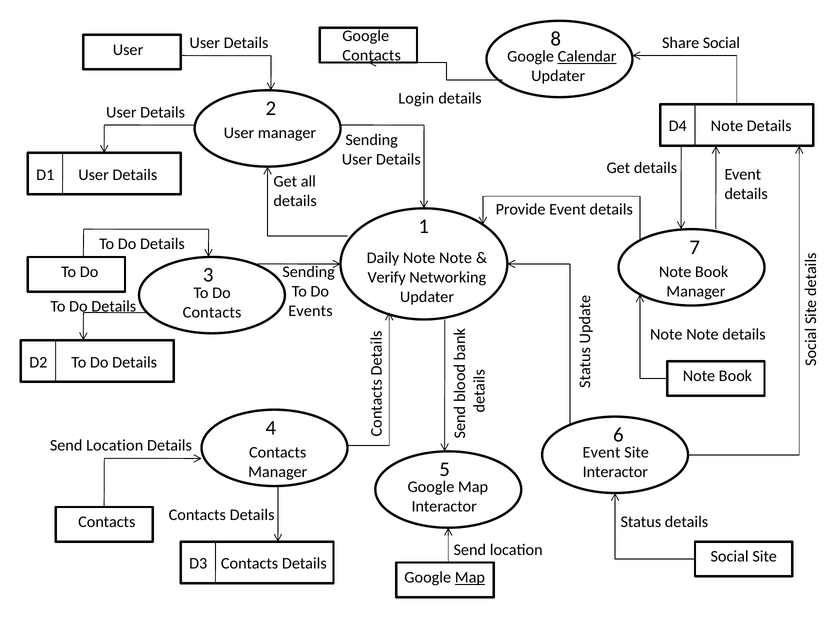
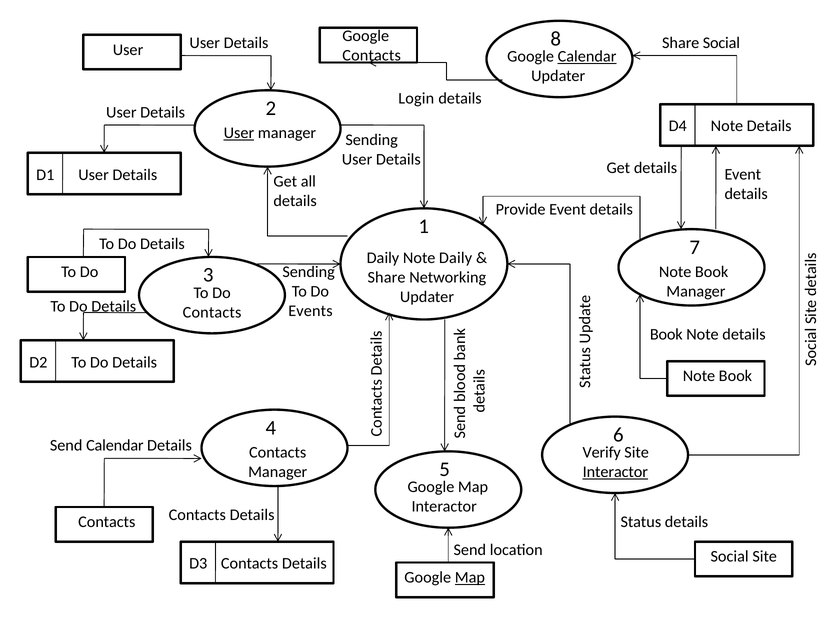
User at (239, 133) underline: none -> present
Daily Note Note: Note -> Daily
Verify at (387, 278): Verify -> Share
Note at (666, 335): Note -> Book
Location at (115, 446): Location -> Calendar
Event at (602, 453): Event -> Verify
Interactor at (615, 472) underline: none -> present
